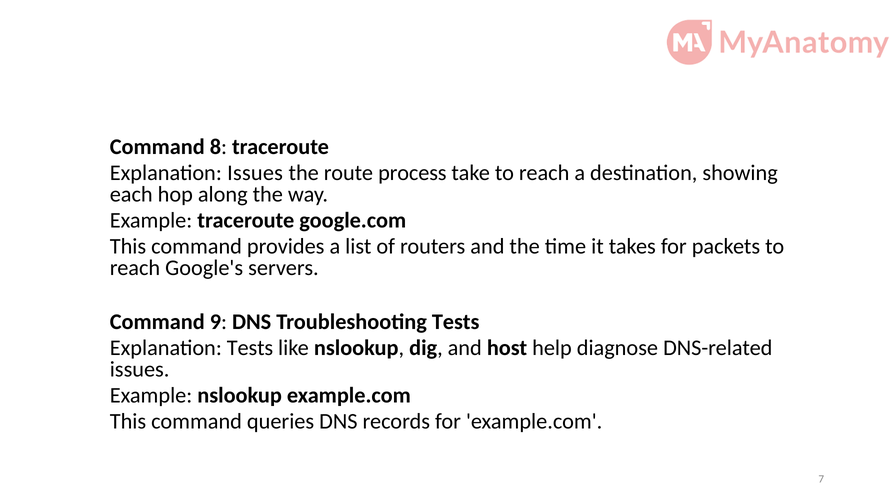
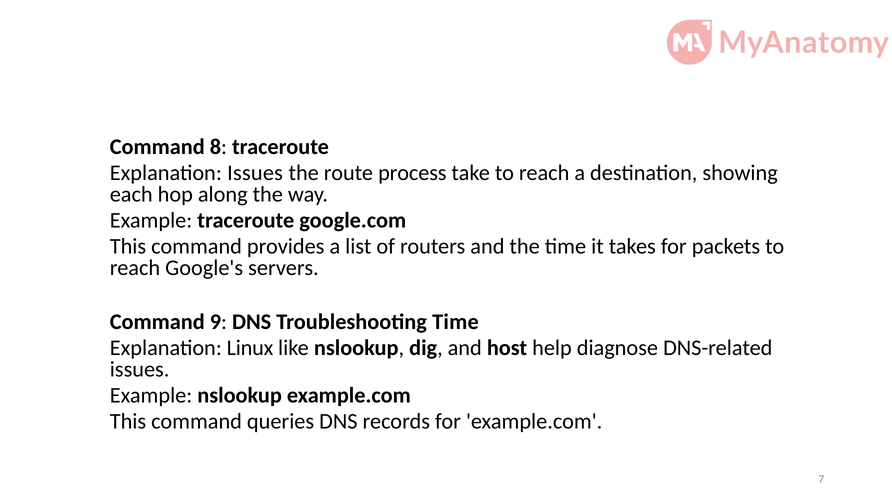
Troubleshooting Tests: Tests -> Time
Explanation Tests: Tests -> Linux
